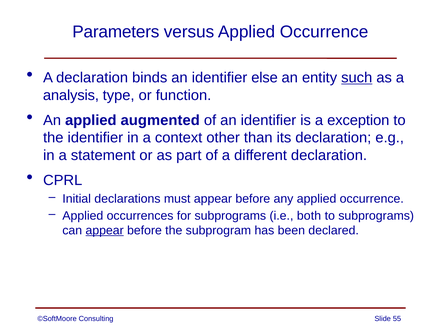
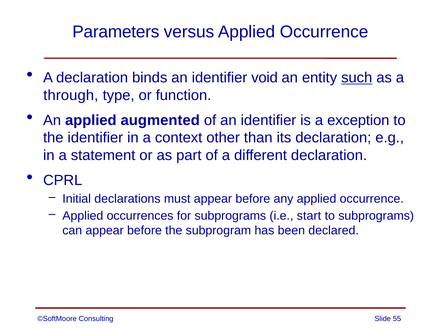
else: else -> void
analysis: analysis -> through
both: both -> start
appear at (105, 231) underline: present -> none
